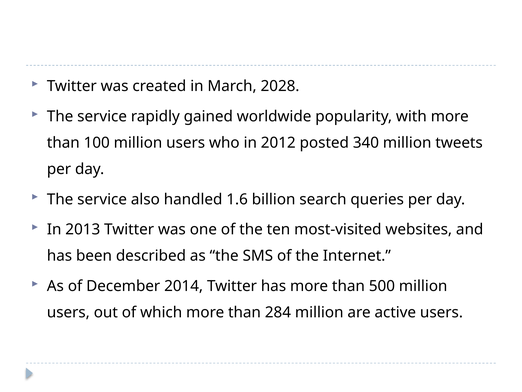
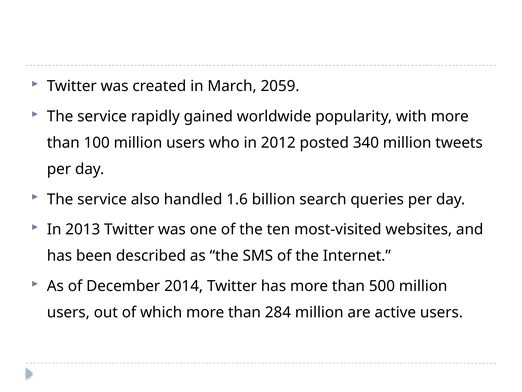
2028: 2028 -> 2059
